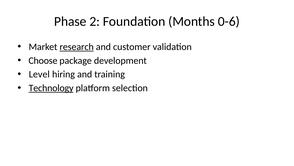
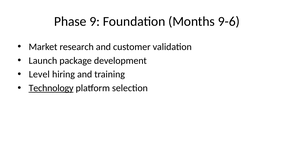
2: 2 -> 9
0-6: 0-6 -> 9-6
research underline: present -> none
Choose: Choose -> Launch
